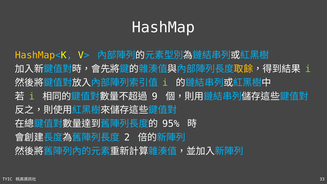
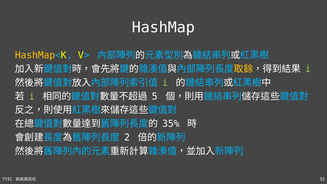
9: 9 -> 5
95%: 95% -> 35%
